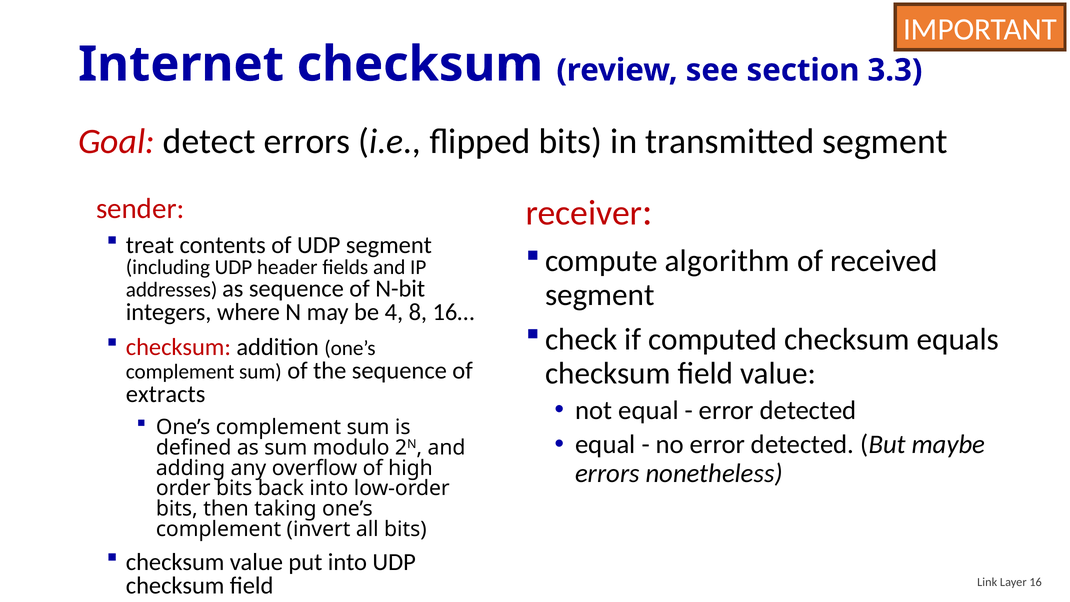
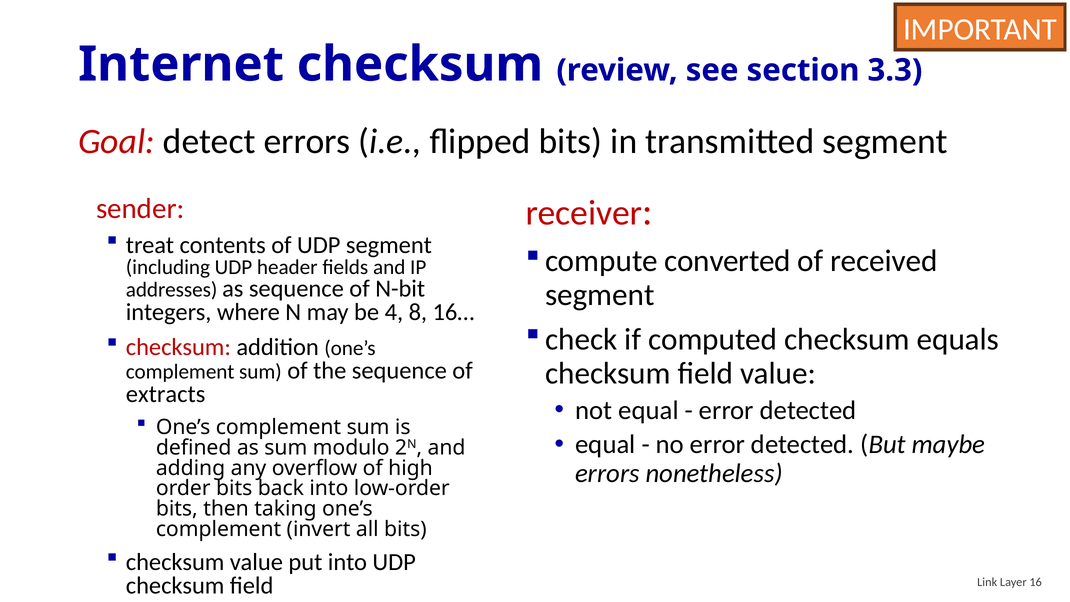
algorithm: algorithm -> converted
